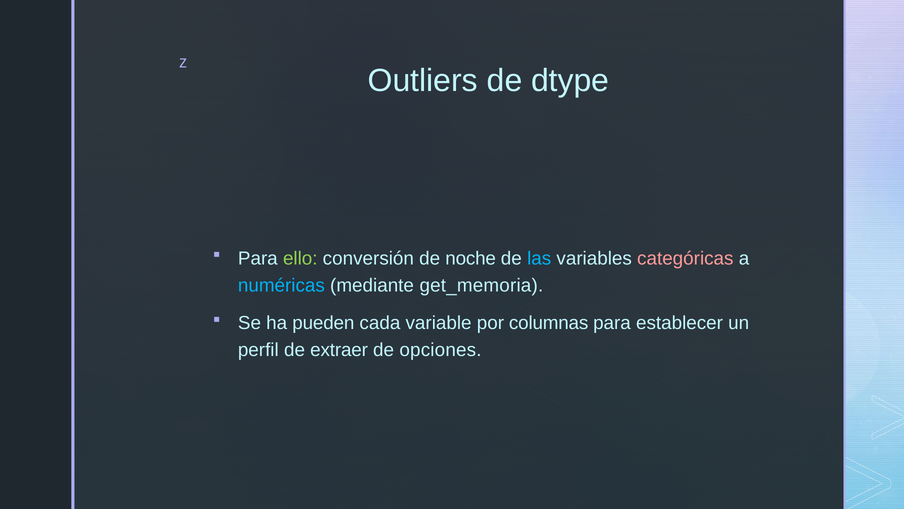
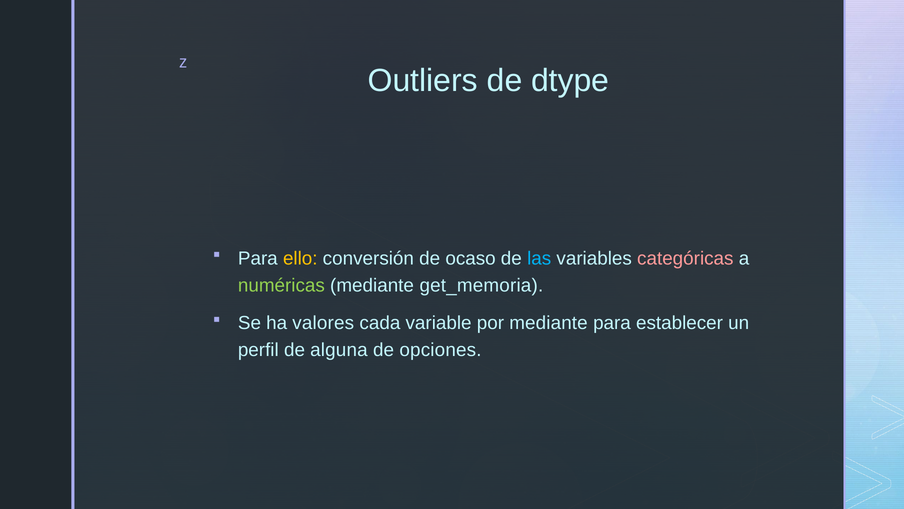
ello colour: light green -> yellow
noche: noche -> ocaso
numéricas colour: light blue -> light green
pueden: pueden -> valores
por columnas: columnas -> mediante
extraer: extraer -> alguna
